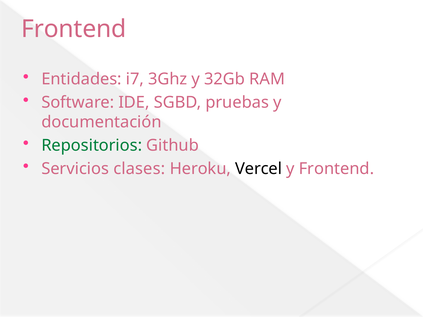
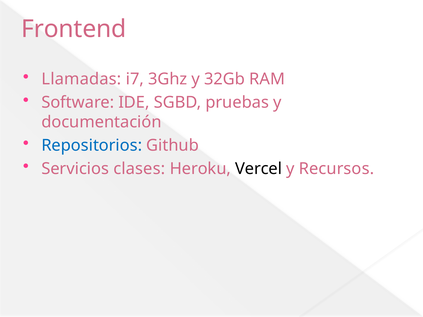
Entidades: Entidades -> Llamadas
Repositorios colour: green -> blue
y Frontend: Frontend -> Recursos
